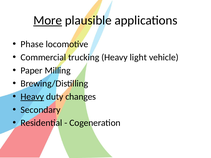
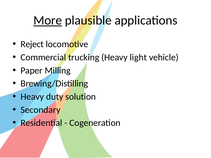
Phase: Phase -> Reject
Heavy at (32, 97) underline: present -> none
changes: changes -> solution
